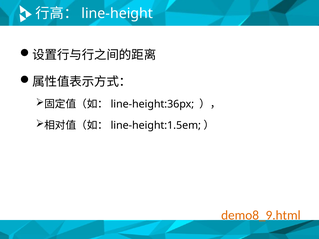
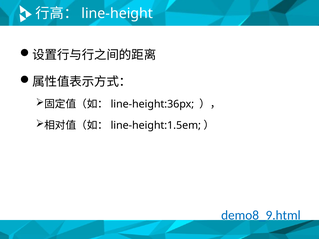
demo8_9.html colour: orange -> blue
